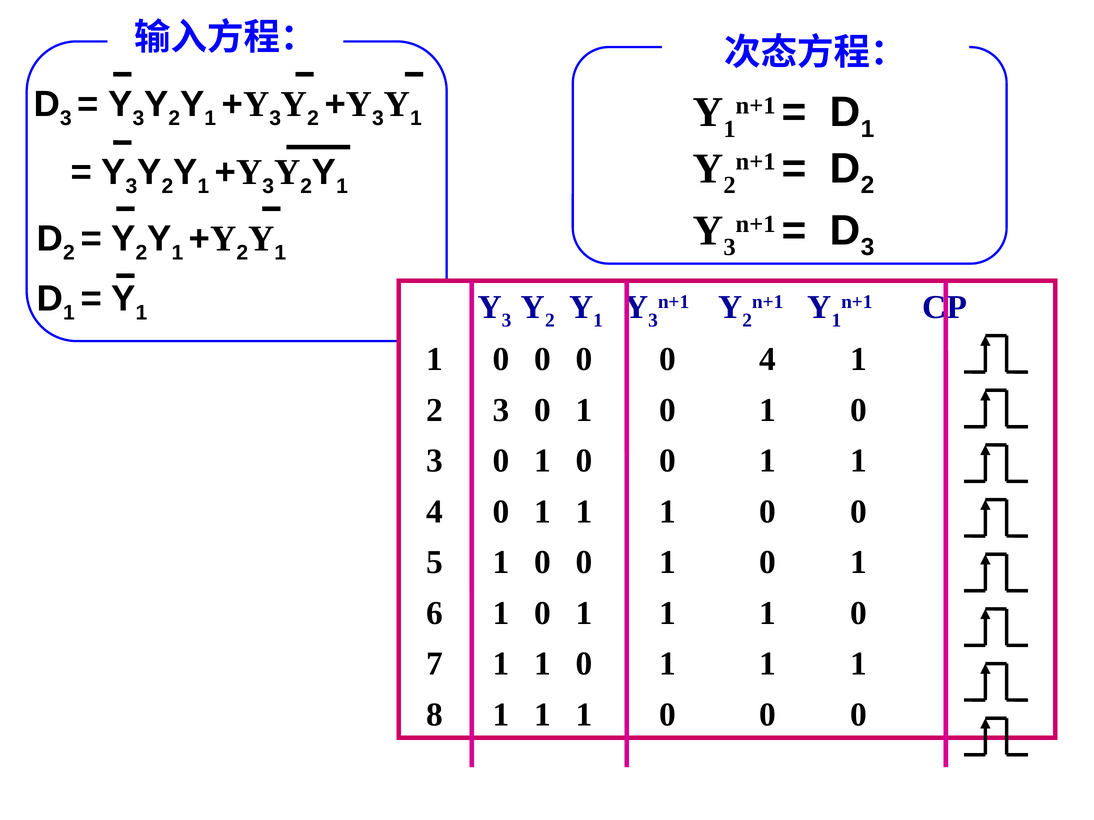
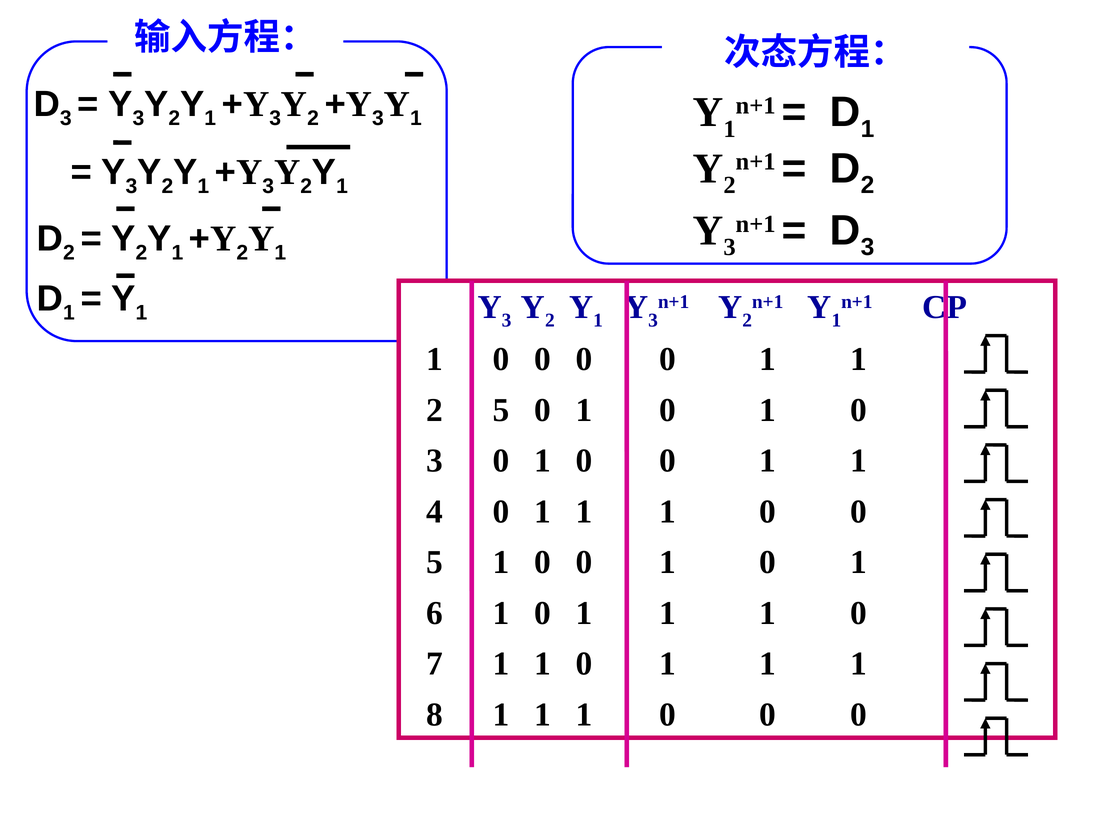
0 0 0 4: 4 -> 1
2 3: 3 -> 5
